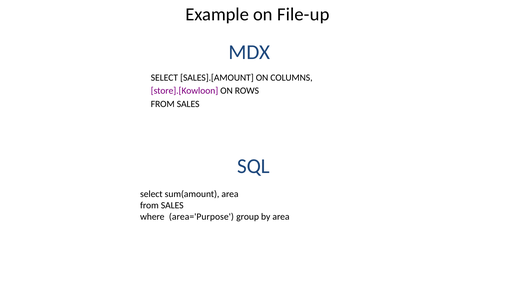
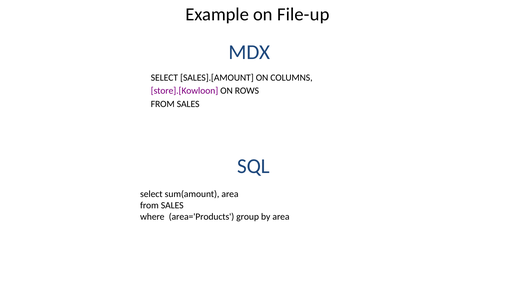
area='Purpose: area='Purpose -> area='Products
